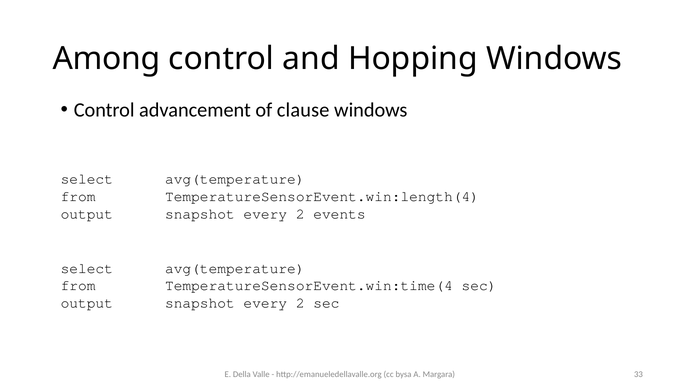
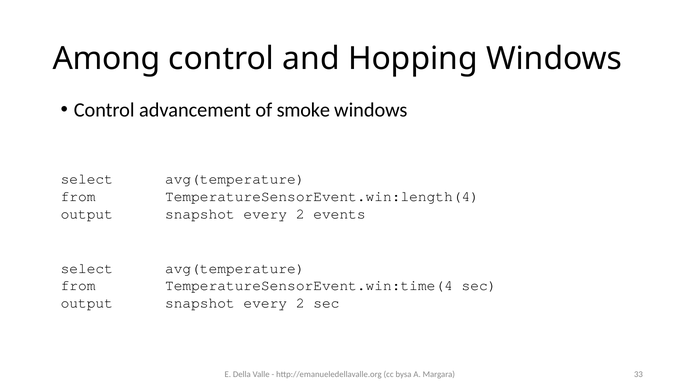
clause: clause -> smoke
